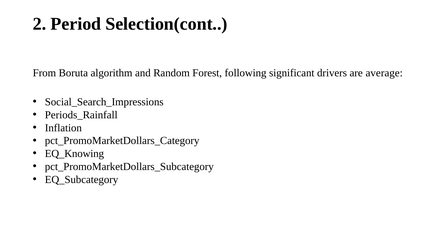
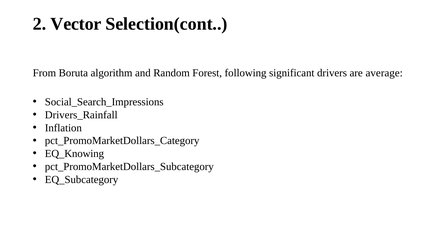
Period: Period -> Vector
Periods_Rainfall: Periods_Rainfall -> Drivers_Rainfall
